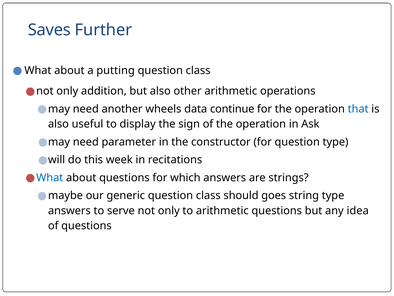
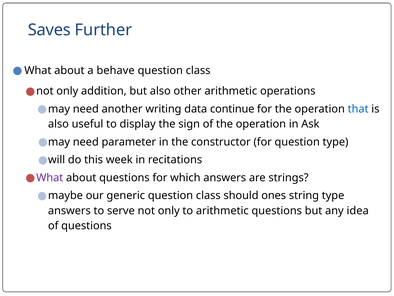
putting: putting -> behave
wheels: wheels -> writing
What at (50, 177) colour: blue -> purple
goes: goes -> ones
